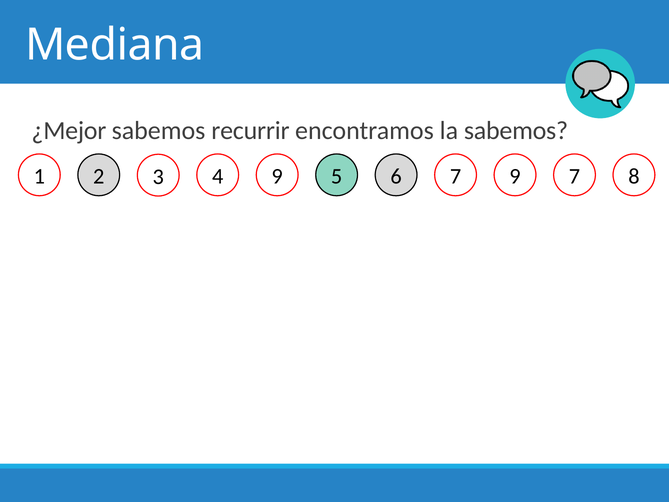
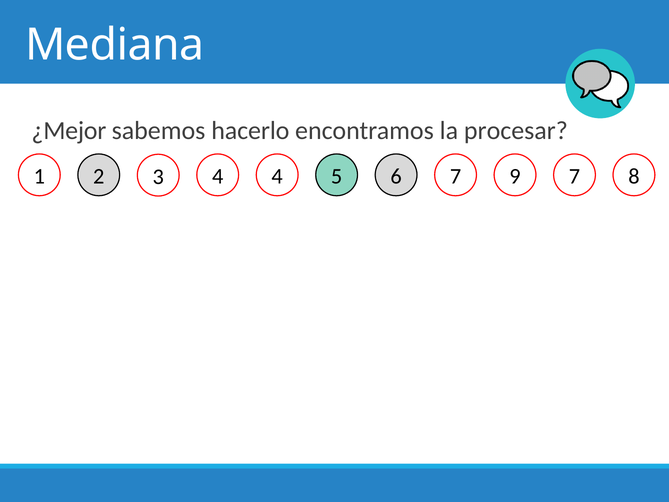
recurrir: recurrir -> hacerlo
la sabemos: sabemos -> procesar
4 9: 9 -> 4
